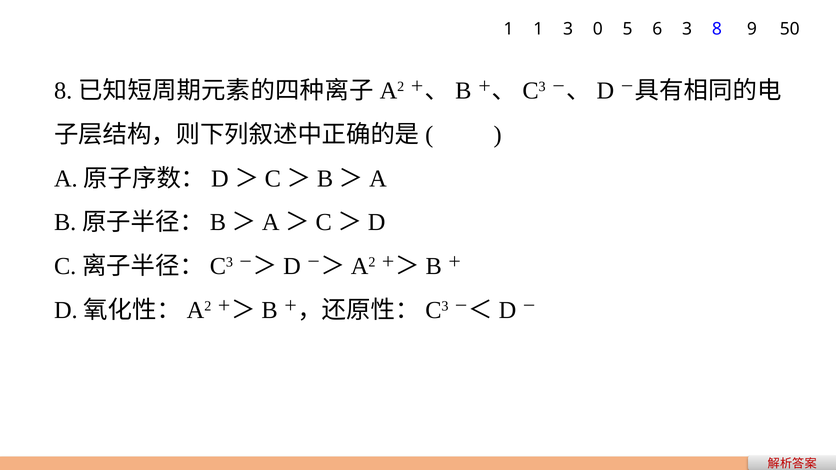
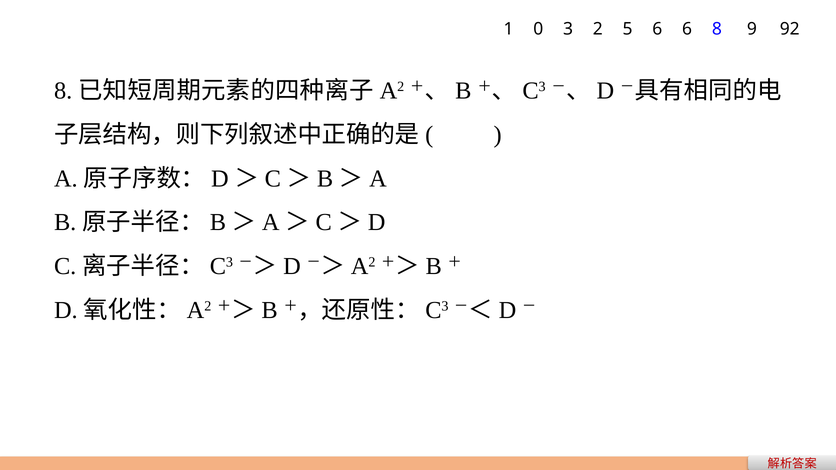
1 1: 1 -> 0
0: 0 -> 2
6 3: 3 -> 6
50: 50 -> 92
